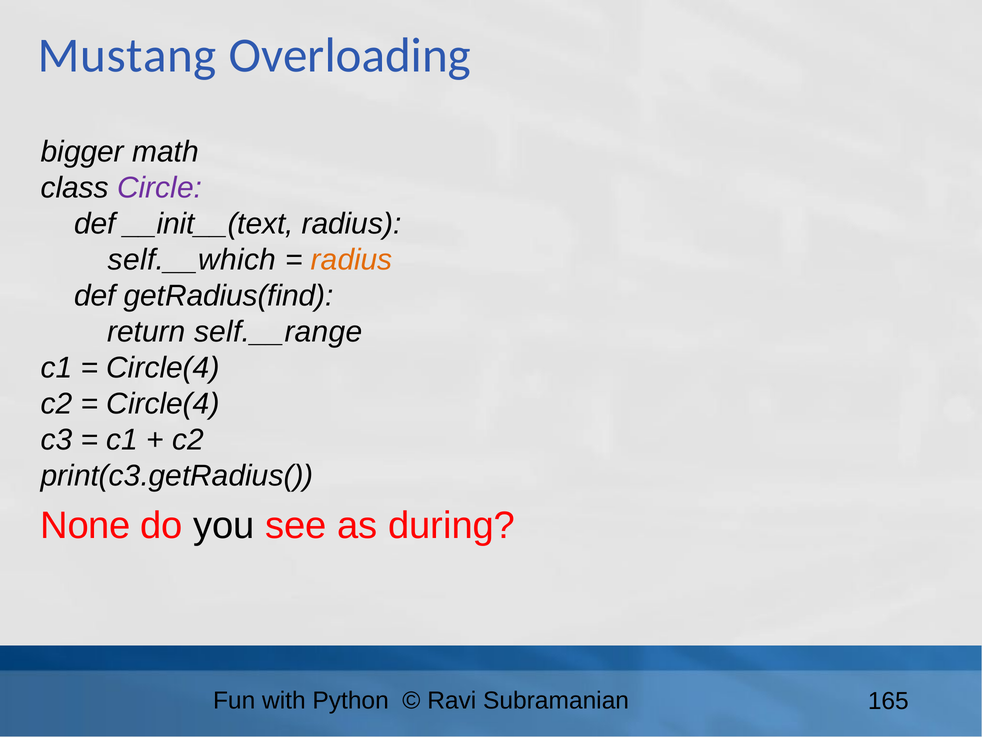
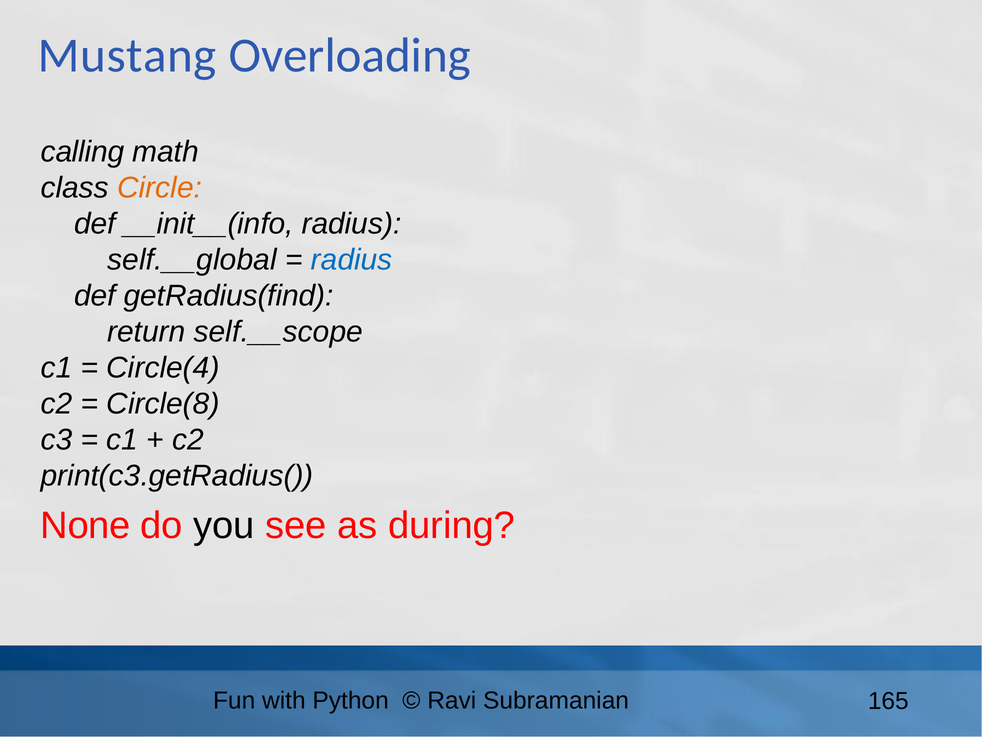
bigger: bigger -> calling
Circle colour: purple -> orange
__init__(text: __init__(text -> __init__(info
self.__which: self.__which -> self.__global
radius at (352, 260) colour: orange -> blue
self.__range: self.__range -> self.__scope
Circle(4 at (163, 404): Circle(4 -> Circle(8
